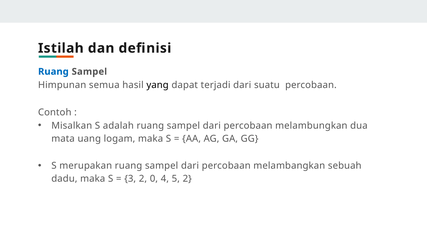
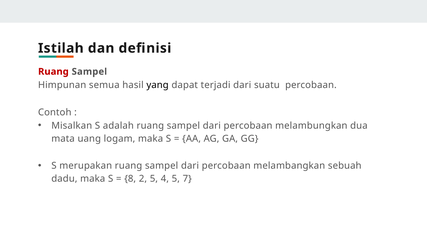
Ruang at (53, 72) colour: blue -> red
3: 3 -> 8
2 0: 0 -> 5
5 2: 2 -> 7
